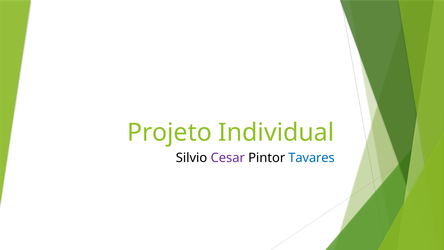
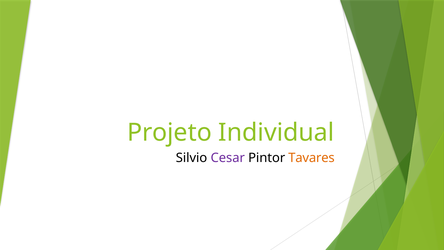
Tavares colour: blue -> orange
